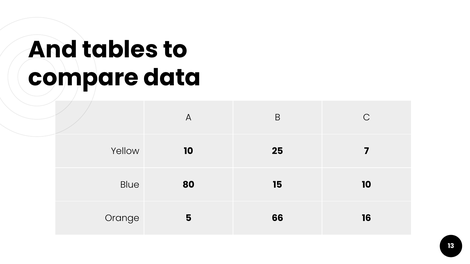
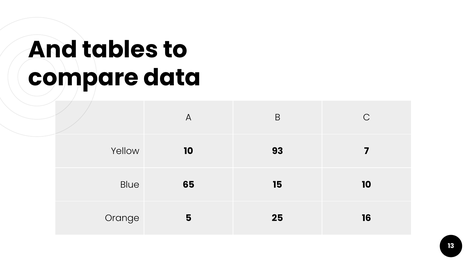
25: 25 -> 93
80: 80 -> 65
66: 66 -> 25
